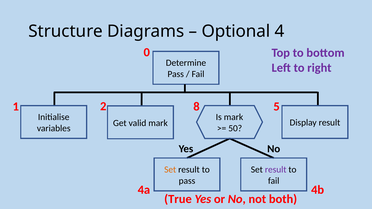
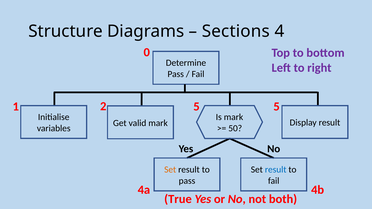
Optional: Optional -> Sections
2 8: 8 -> 5
result at (276, 170) colour: purple -> blue
